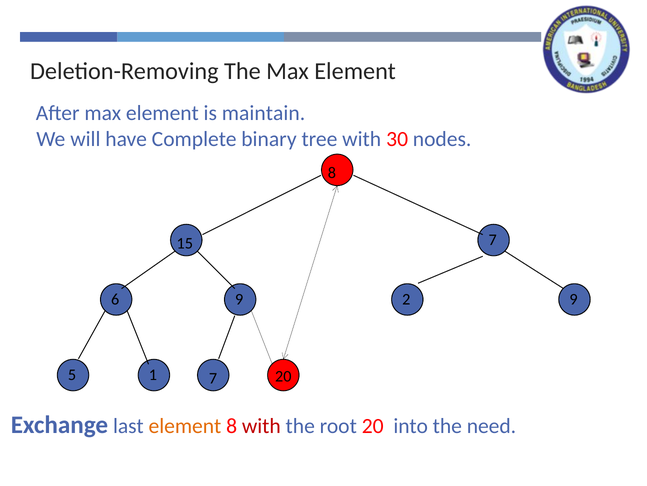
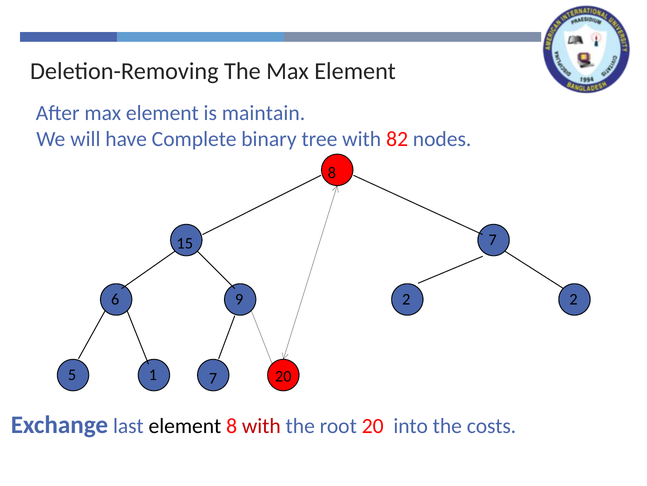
30: 30 -> 82
2 9: 9 -> 2
element at (185, 425) colour: orange -> black
need: need -> costs
